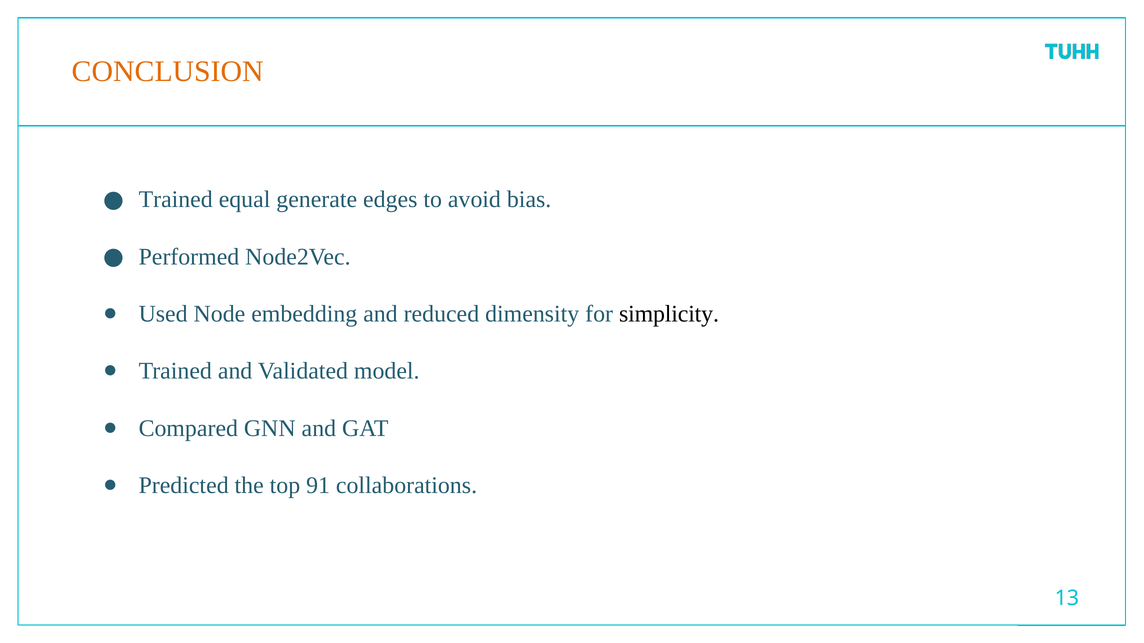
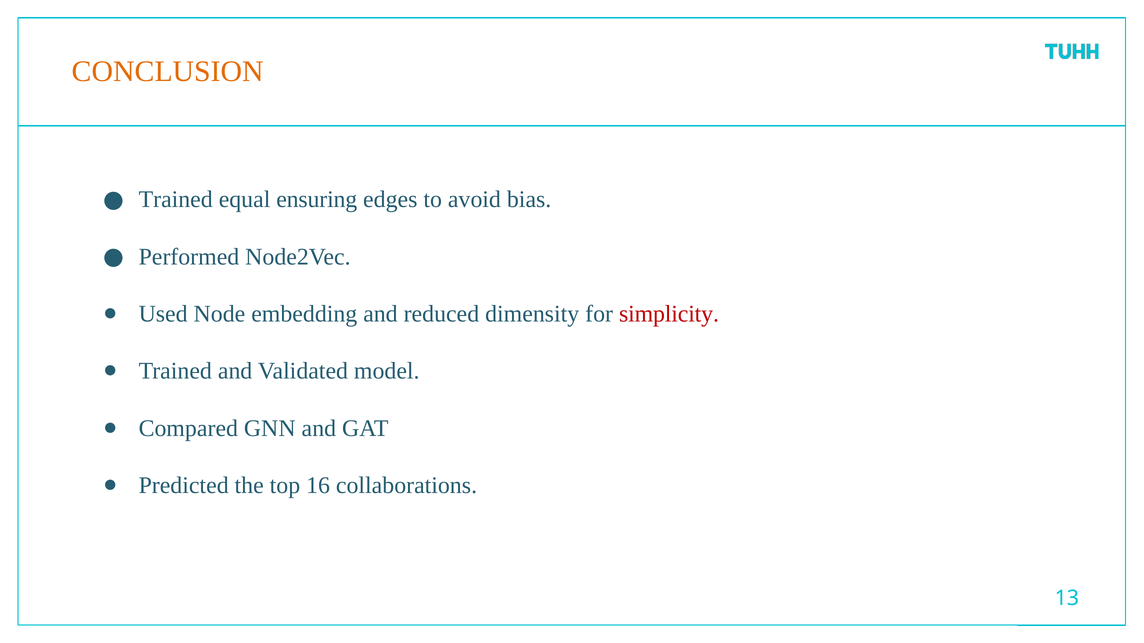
generate: generate -> ensuring
simplicity colour: black -> red
91: 91 -> 16
